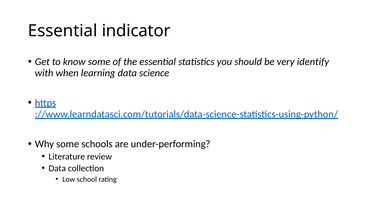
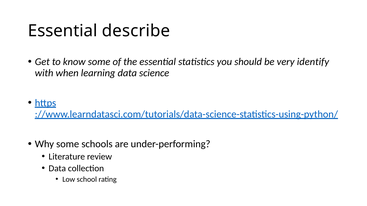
indicator: indicator -> describe
